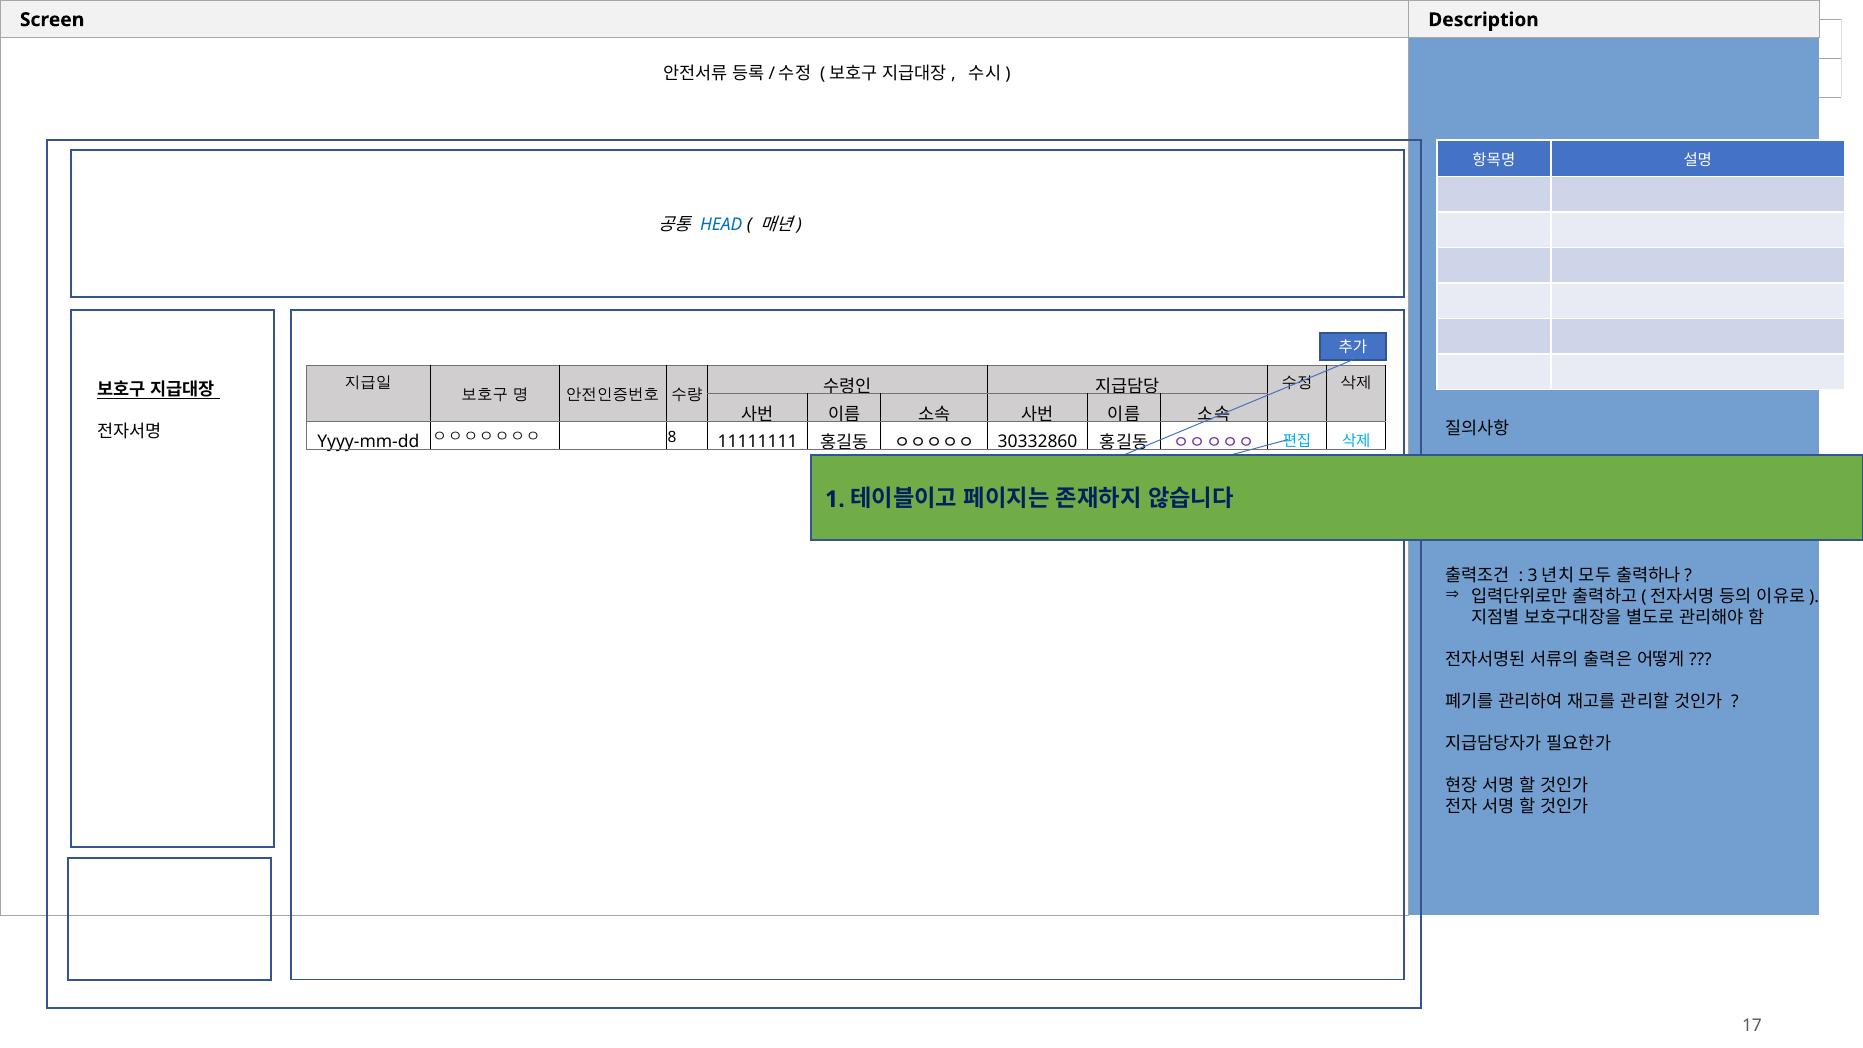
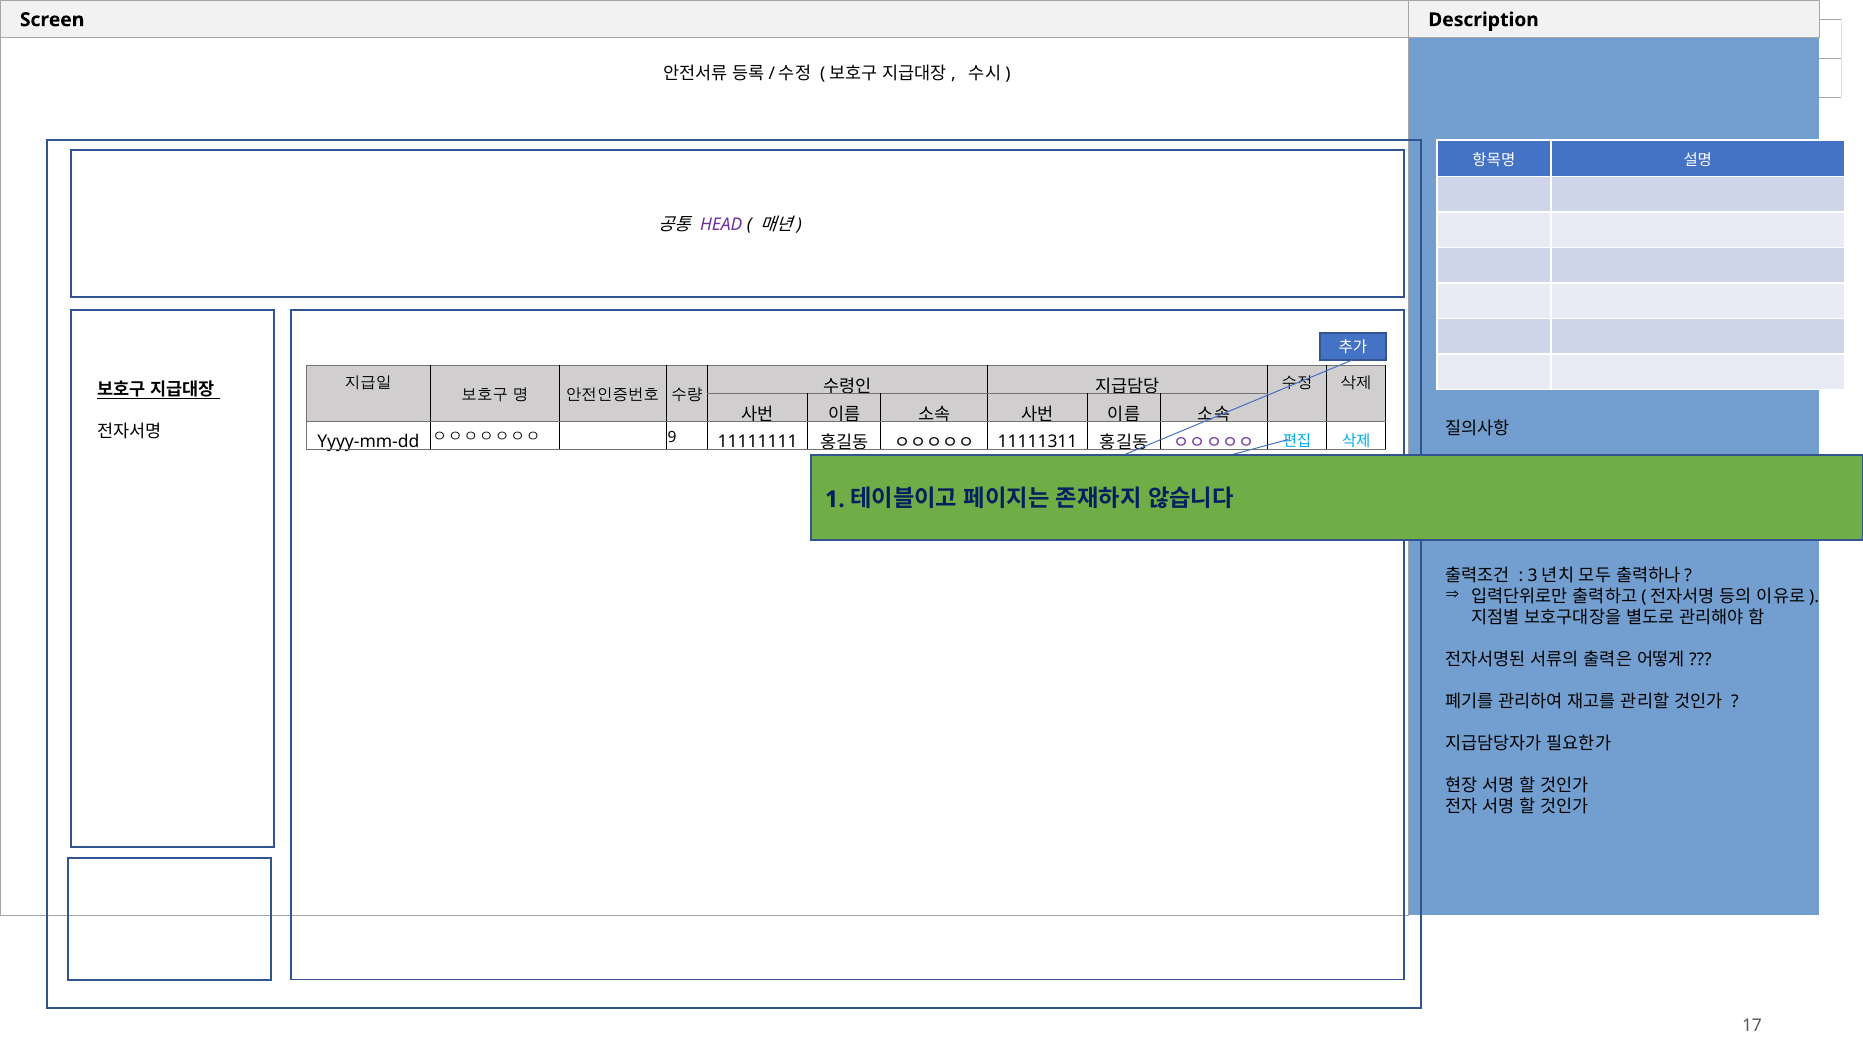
HEAD colour: blue -> purple
8: 8 -> 9
30332860: 30332860 -> 11111311
